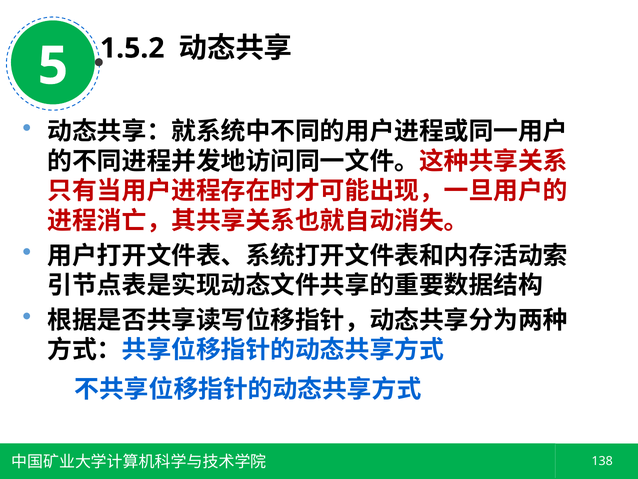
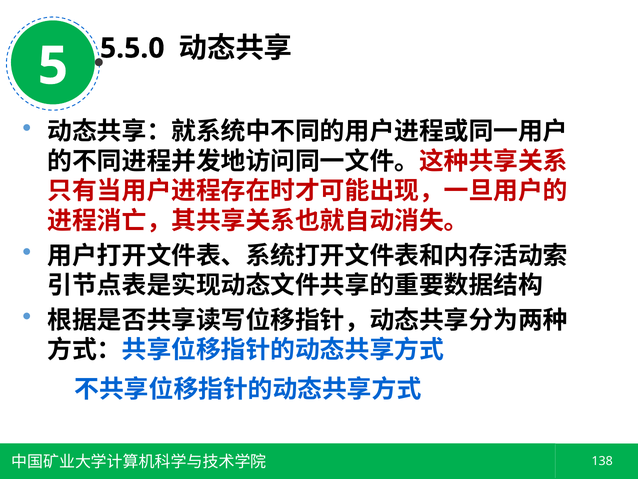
1.5.2: 1.5.2 -> 5.5.0
